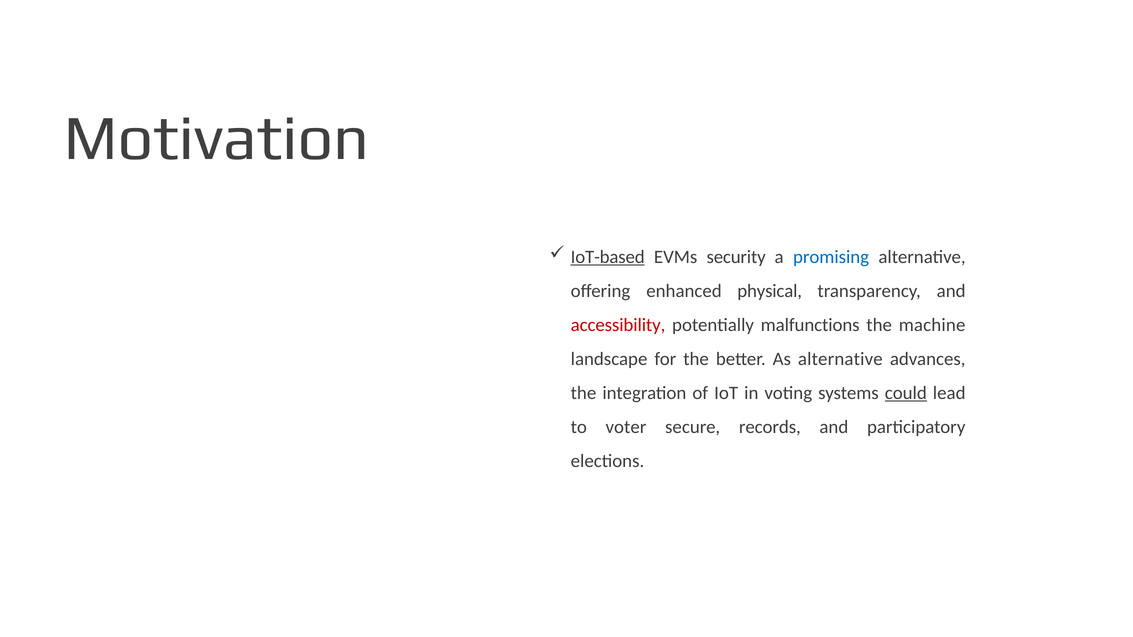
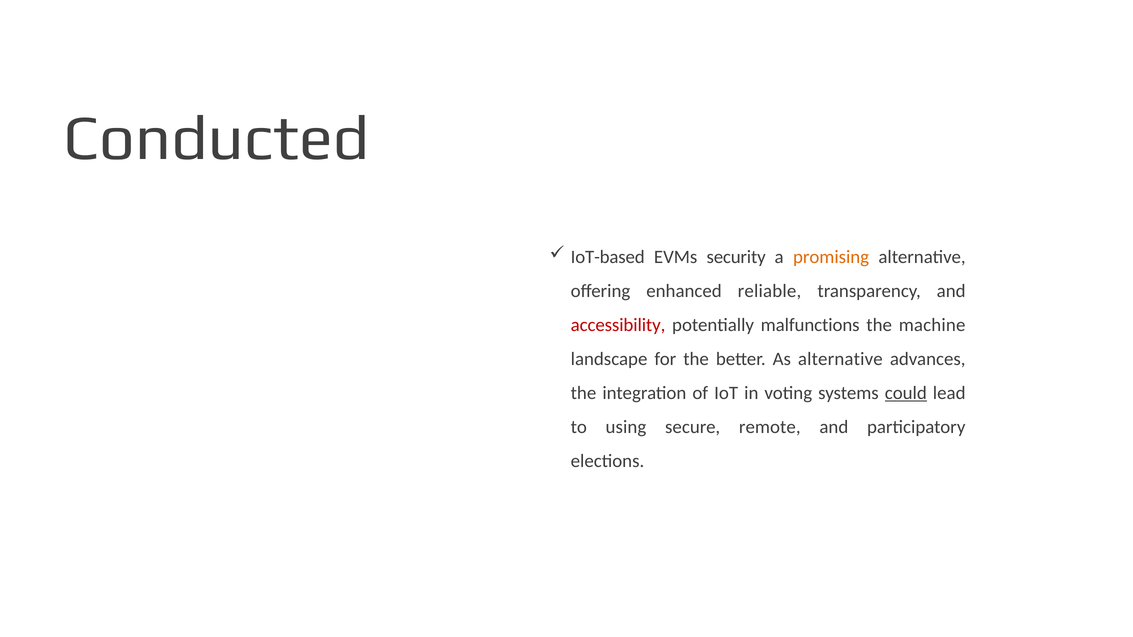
Motivation: Motivation -> Conducted
IoT-based underline: present -> none
promising colour: blue -> orange
physical: physical -> reliable
voter: voter -> using
records: records -> remote
